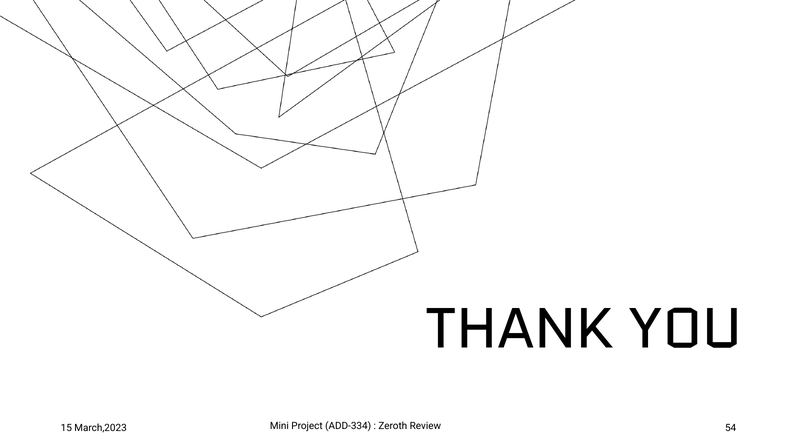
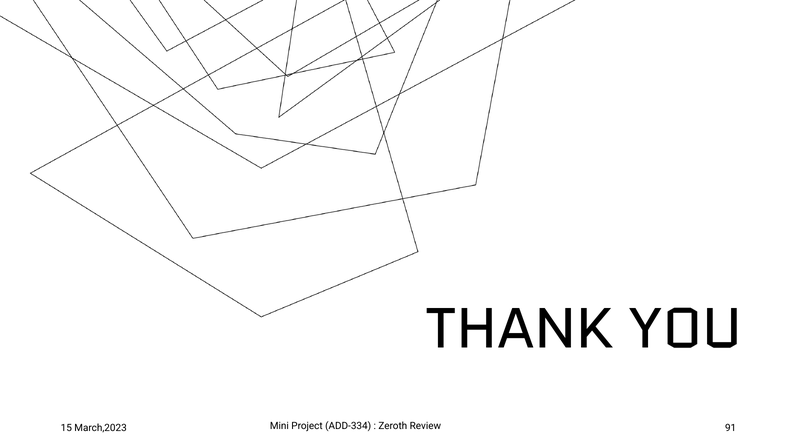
54: 54 -> 91
